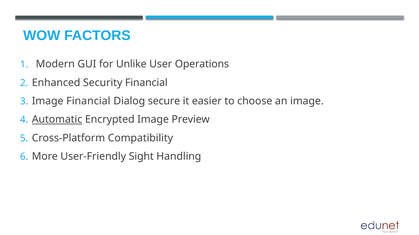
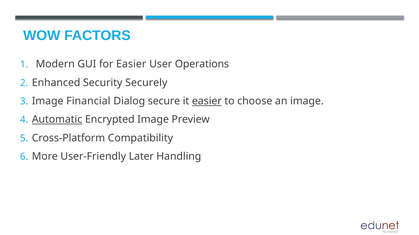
for Unlike: Unlike -> Easier
Security Financial: Financial -> Securely
easier at (207, 101) underline: none -> present
Sight: Sight -> Later
